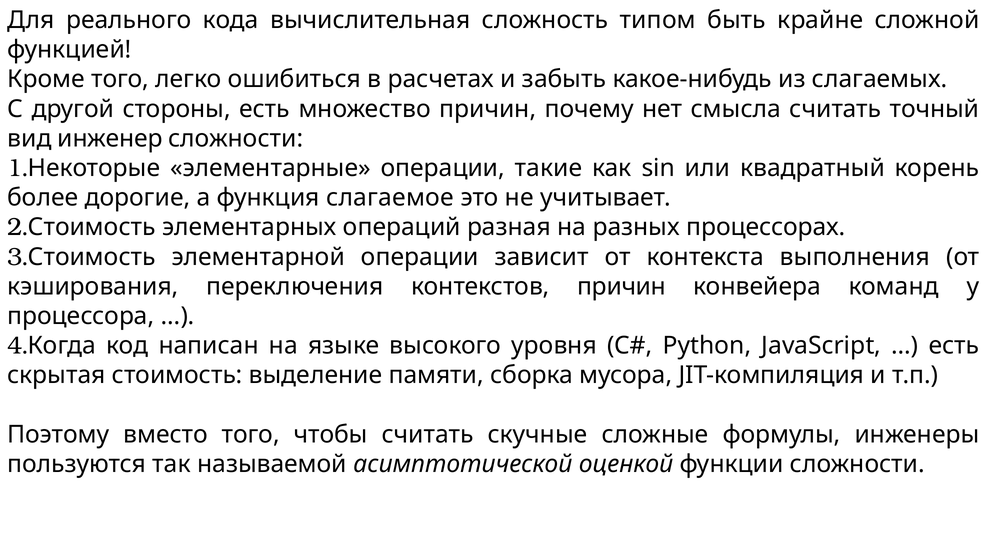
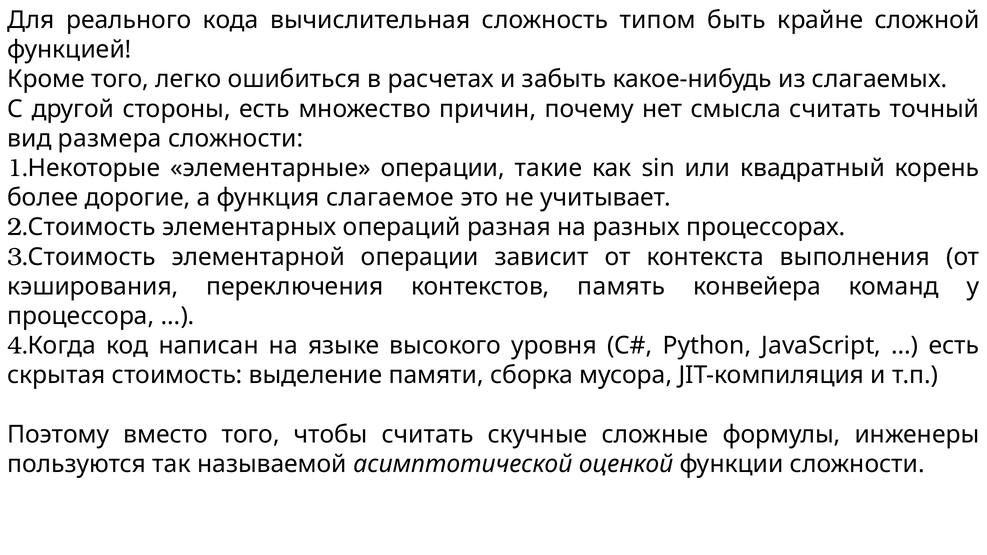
инженер: инженер -> размера
контекстов причин: причин -> память
